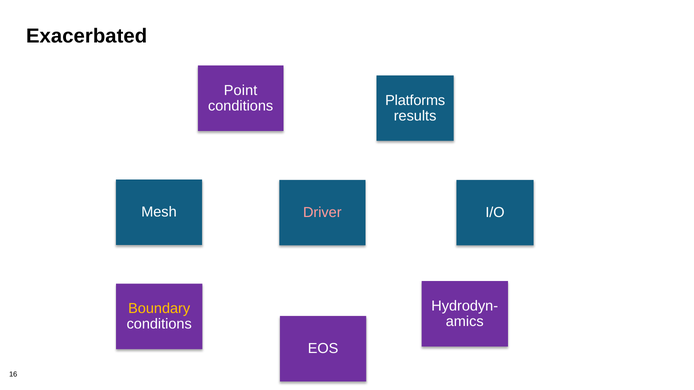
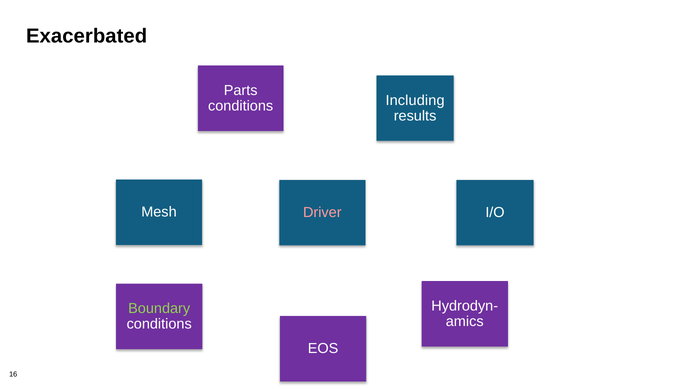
Point: Point -> Parts
Platforms: Platforms -> Including
Boundary colour: yellow -> light green
